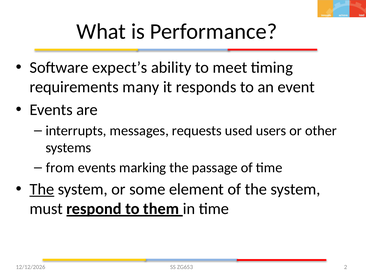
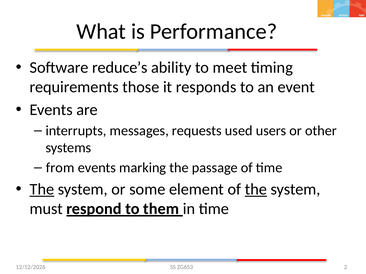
expect’s: expect’s -> reduce’s
many: many -> those
the at (256, 190) underline: none -> present
